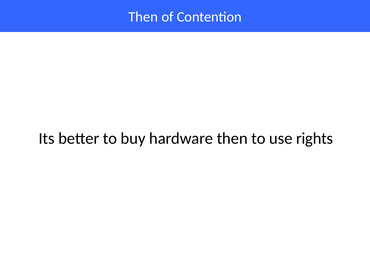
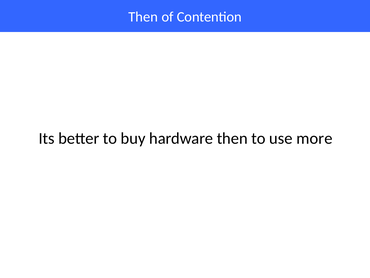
rights: rights -> more
